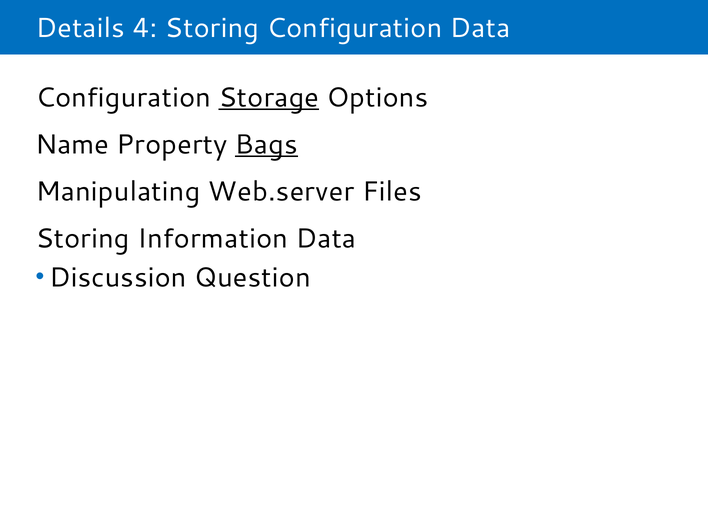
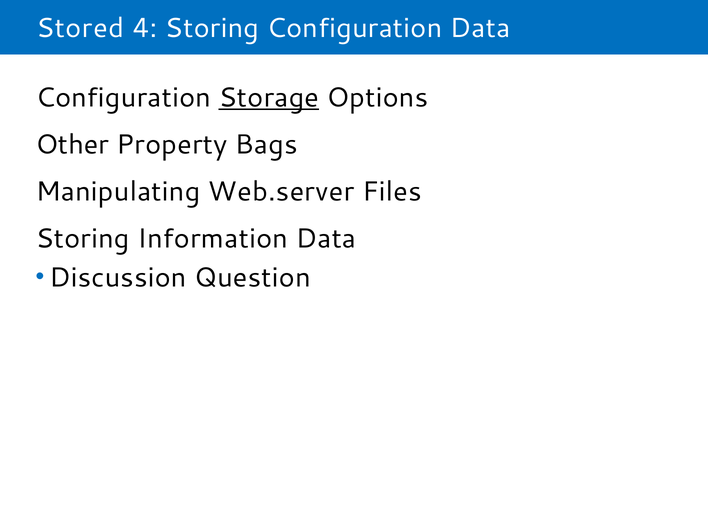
Details: Details -> Stored
Name: Name -> Other
Bags underline: present -> none
